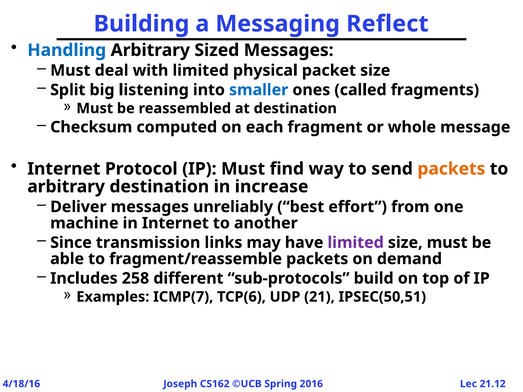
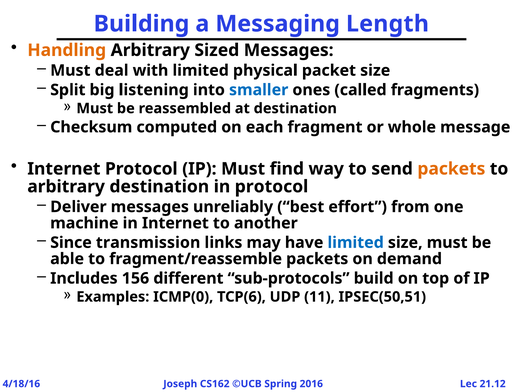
Reflect: Reflect -> Length
Handling colour: blue -> orange
in increase: increase -> protocol
limited at (356, 243) colour: purple -> blue
258: 258 -> 156
ICMP(7: ICMP(7 -> ICMP(0
21: 21 -> 11
